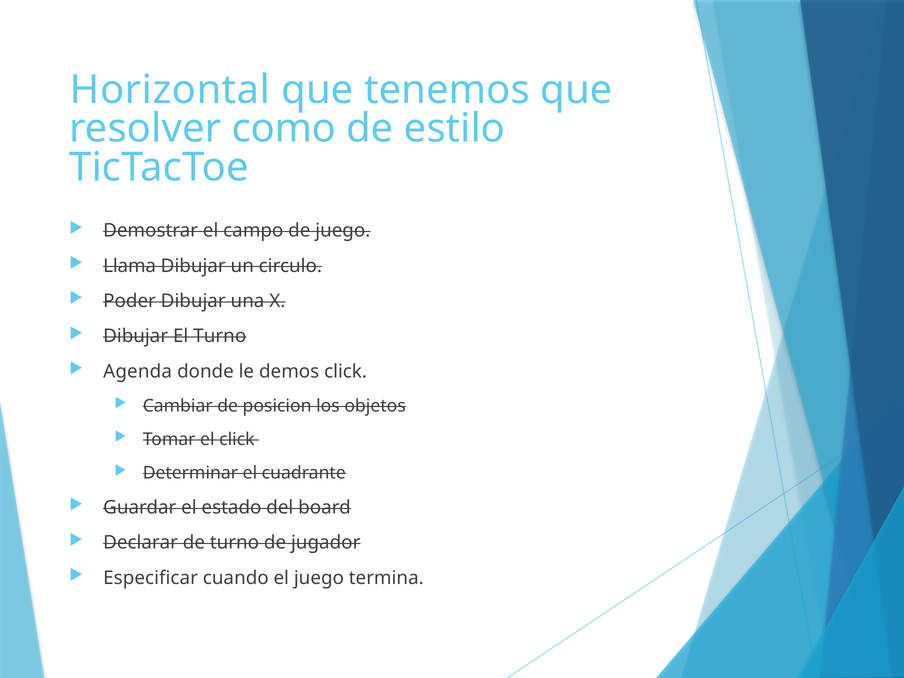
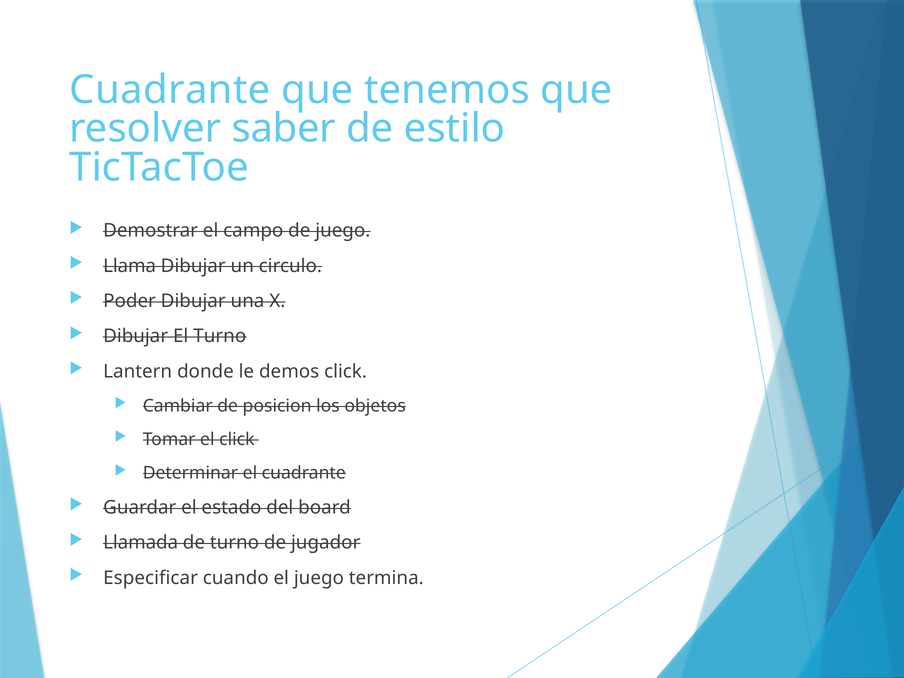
Horizontal at (170, 90): Horizontal -> Cuadrante
como: como -> saber
Agenda: Agenda -> Lantern
Declarar: Declarar -> Llamada
